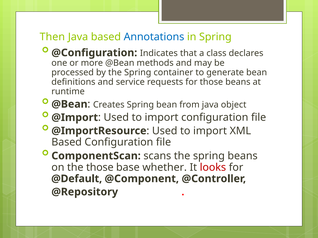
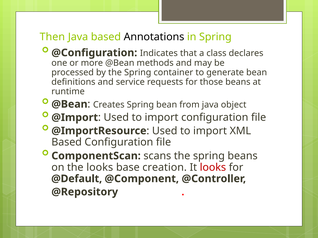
Annotations colour: blue -> black
the those: those -> looks
whether: whether -> creation
